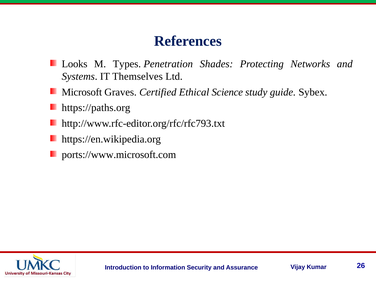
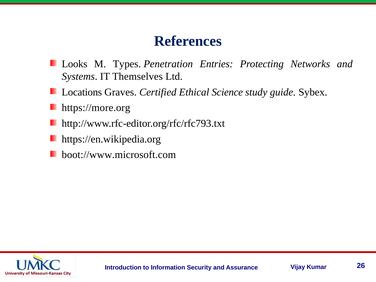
Shades: Shades -> Entries
Microsoft: Microsoft -> Locations
https://paths.org: https://paths.org -> https://more.org
ports://www.microsoft.com: ports://www.microsoft.com -> boot://www.microsoft.com
